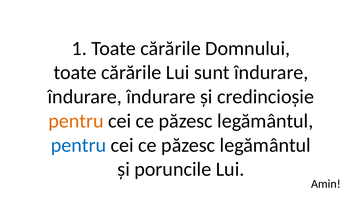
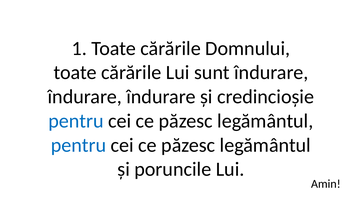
pentru at (76, 121) colour: orange -> blue
